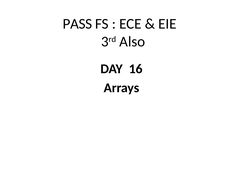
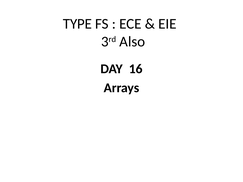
PASS: PASS -> TYPE
